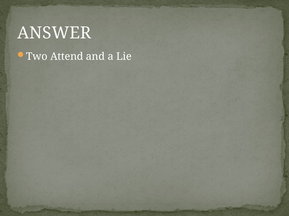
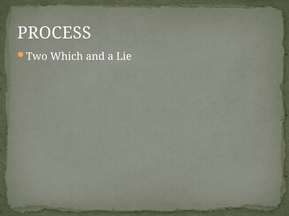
ANSWER: ANSWER -> PROCESS
Attend: Attend -> Which
